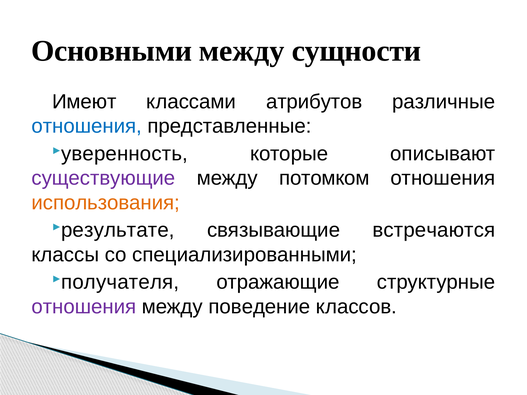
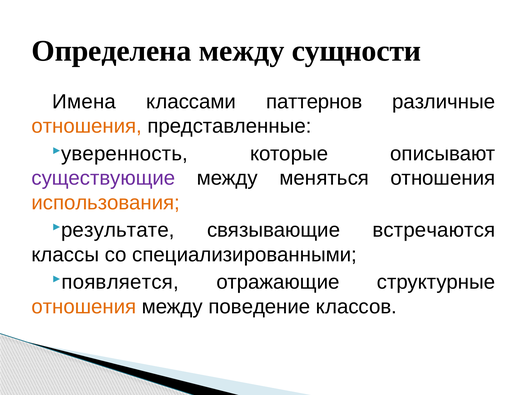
Основными: Основными -> Определена
Имеют: Имеют -> Имена
атрибутов: атрибутов -> паттернов
отношения at (87, 126) colour: blue -> orange
потомком: потомком -> меняться
получателя: получателя -> появляется
отношения at (84, 307) colour: purple -> orange
